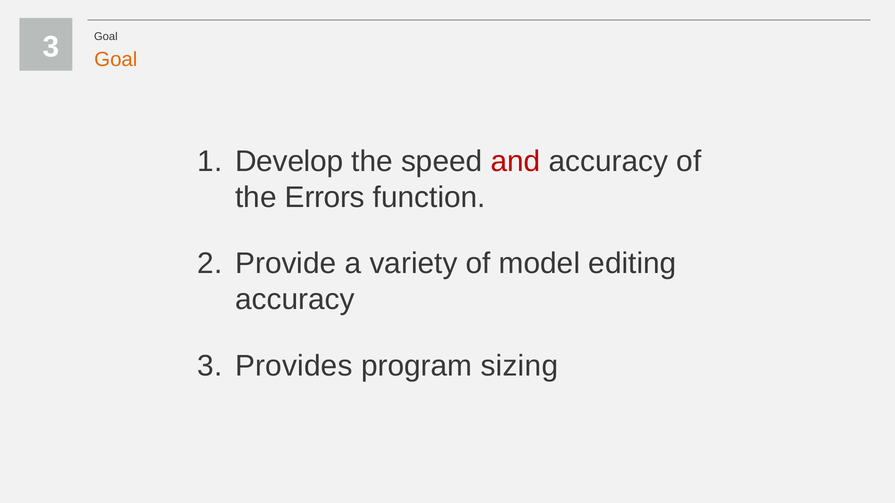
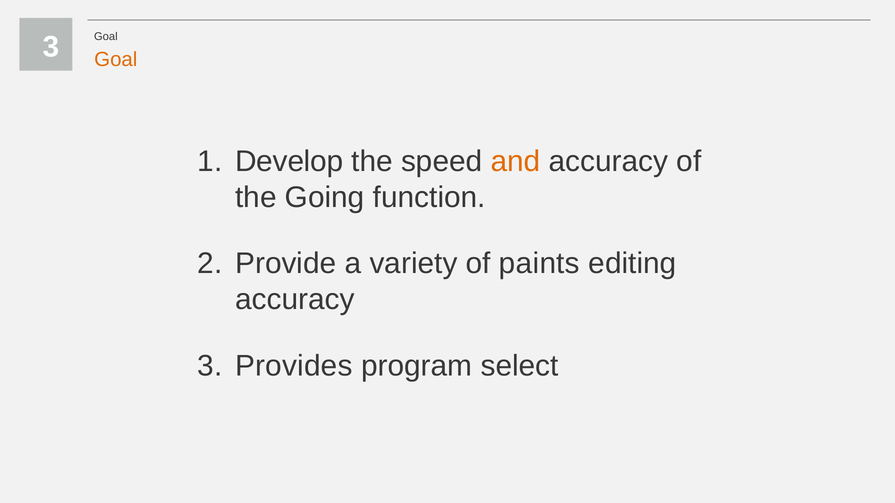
and colour: red -> orange
Errors: Errors -> Going
model: model -> paints
sizing: sizing -> select
